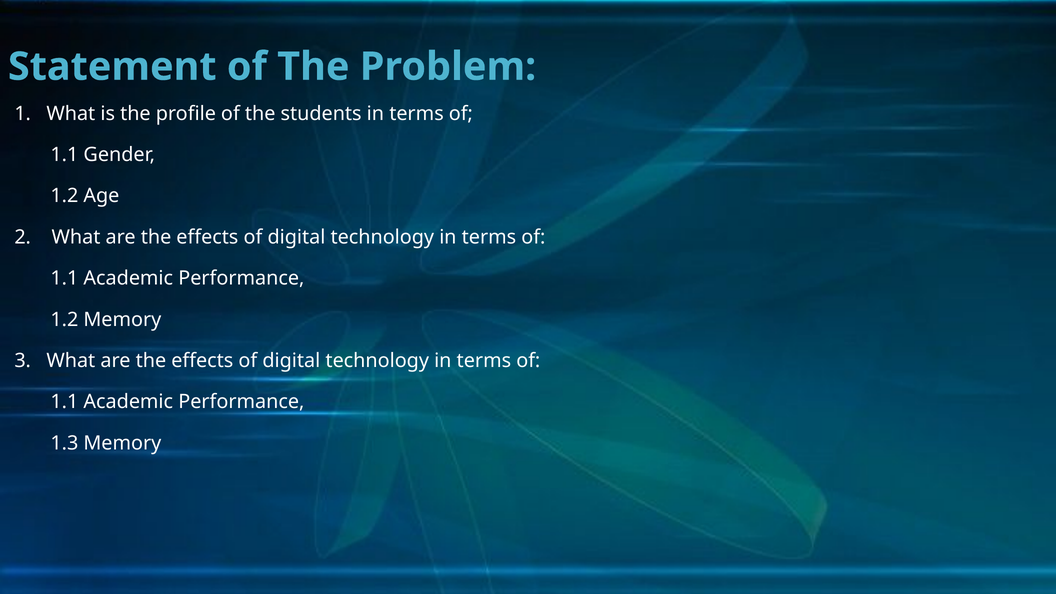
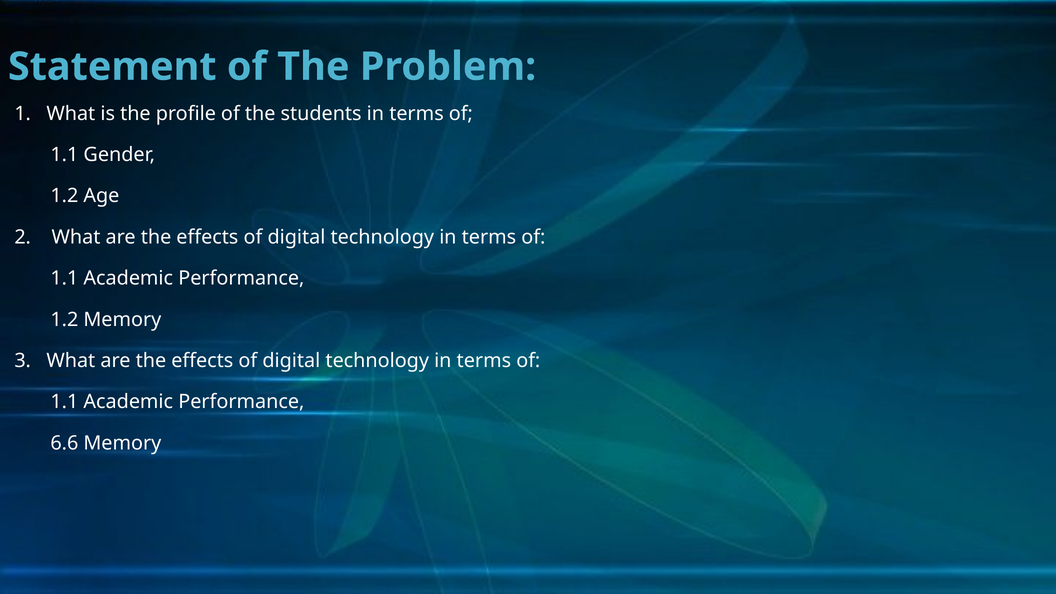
1.3: 1.3 -> 6.6
